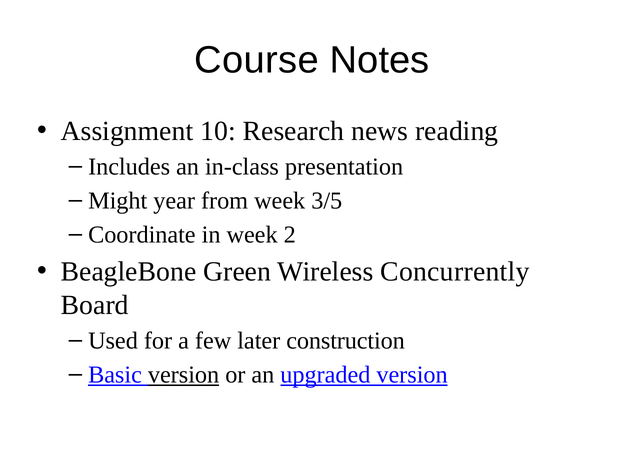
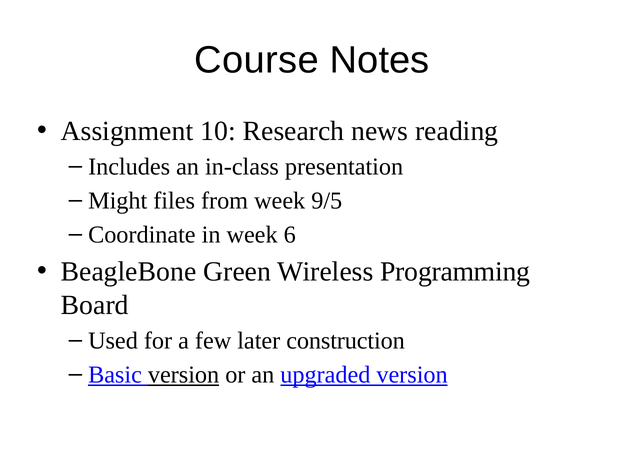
year: year -> files
3/5: 3/5 -> 9/5
2: 2 -> 6
Concurrently: Concurrently -> Programming
